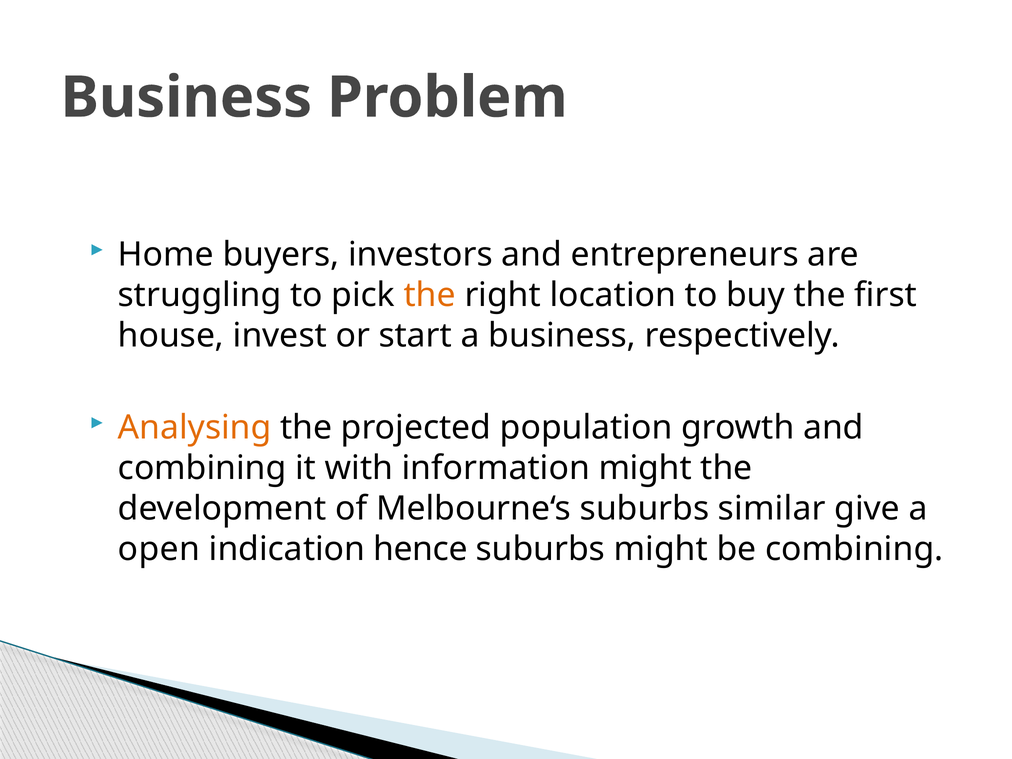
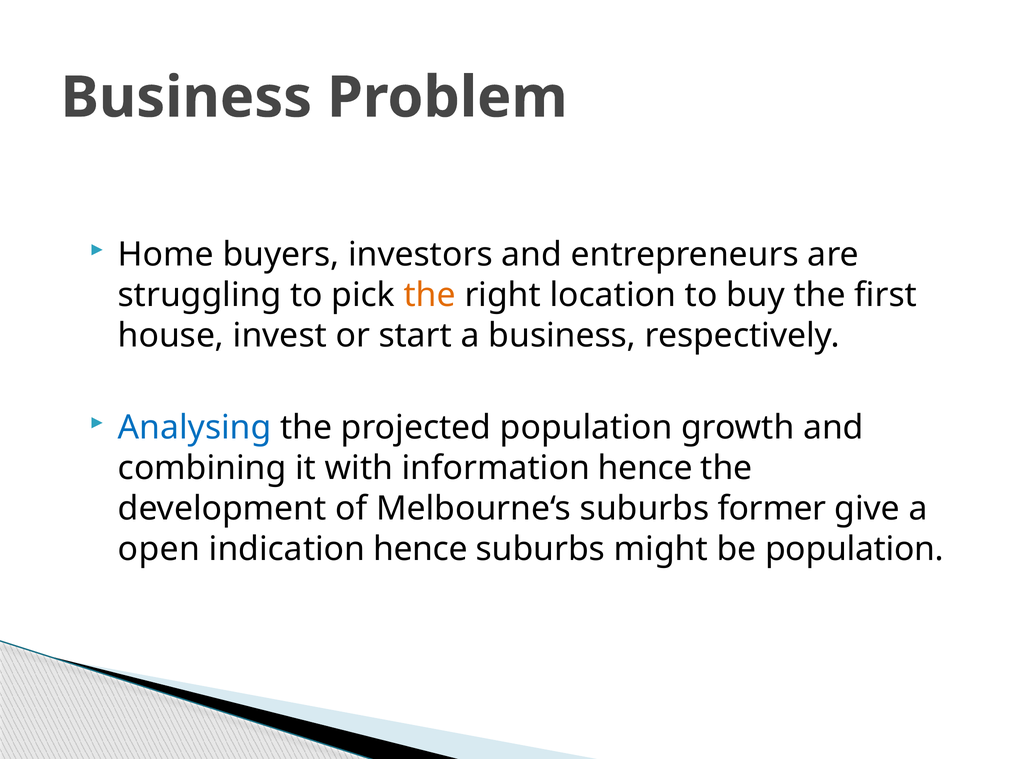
Analysing colour: orange -> blue
information might: might -> hence
similar: similar -> former
be combining: combining -> population
